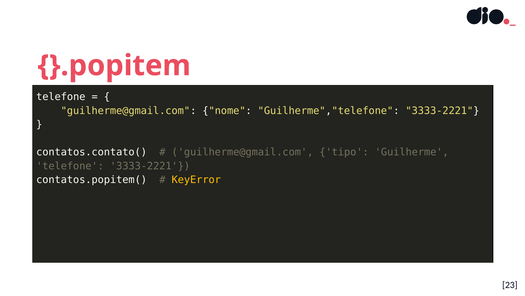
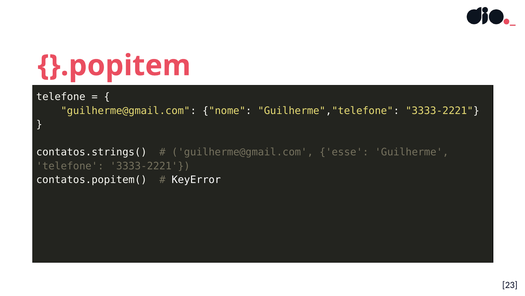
contatos.contato(: contatos.contato( -> contatos.strings(
tipo: tipo -> esse
KeyError colour: yellow -> white
